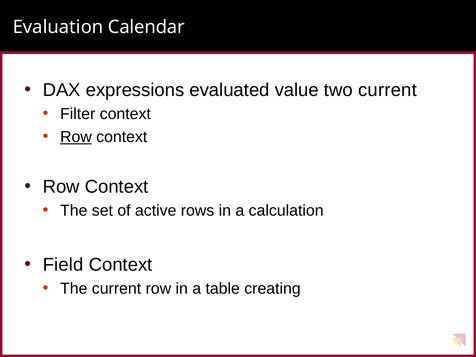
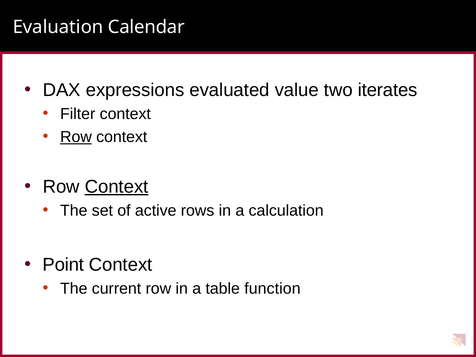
two current: current -> iterates
Context at (117, 187) underline: none -> present
Field: Field -> Point
creating: creating -> function
